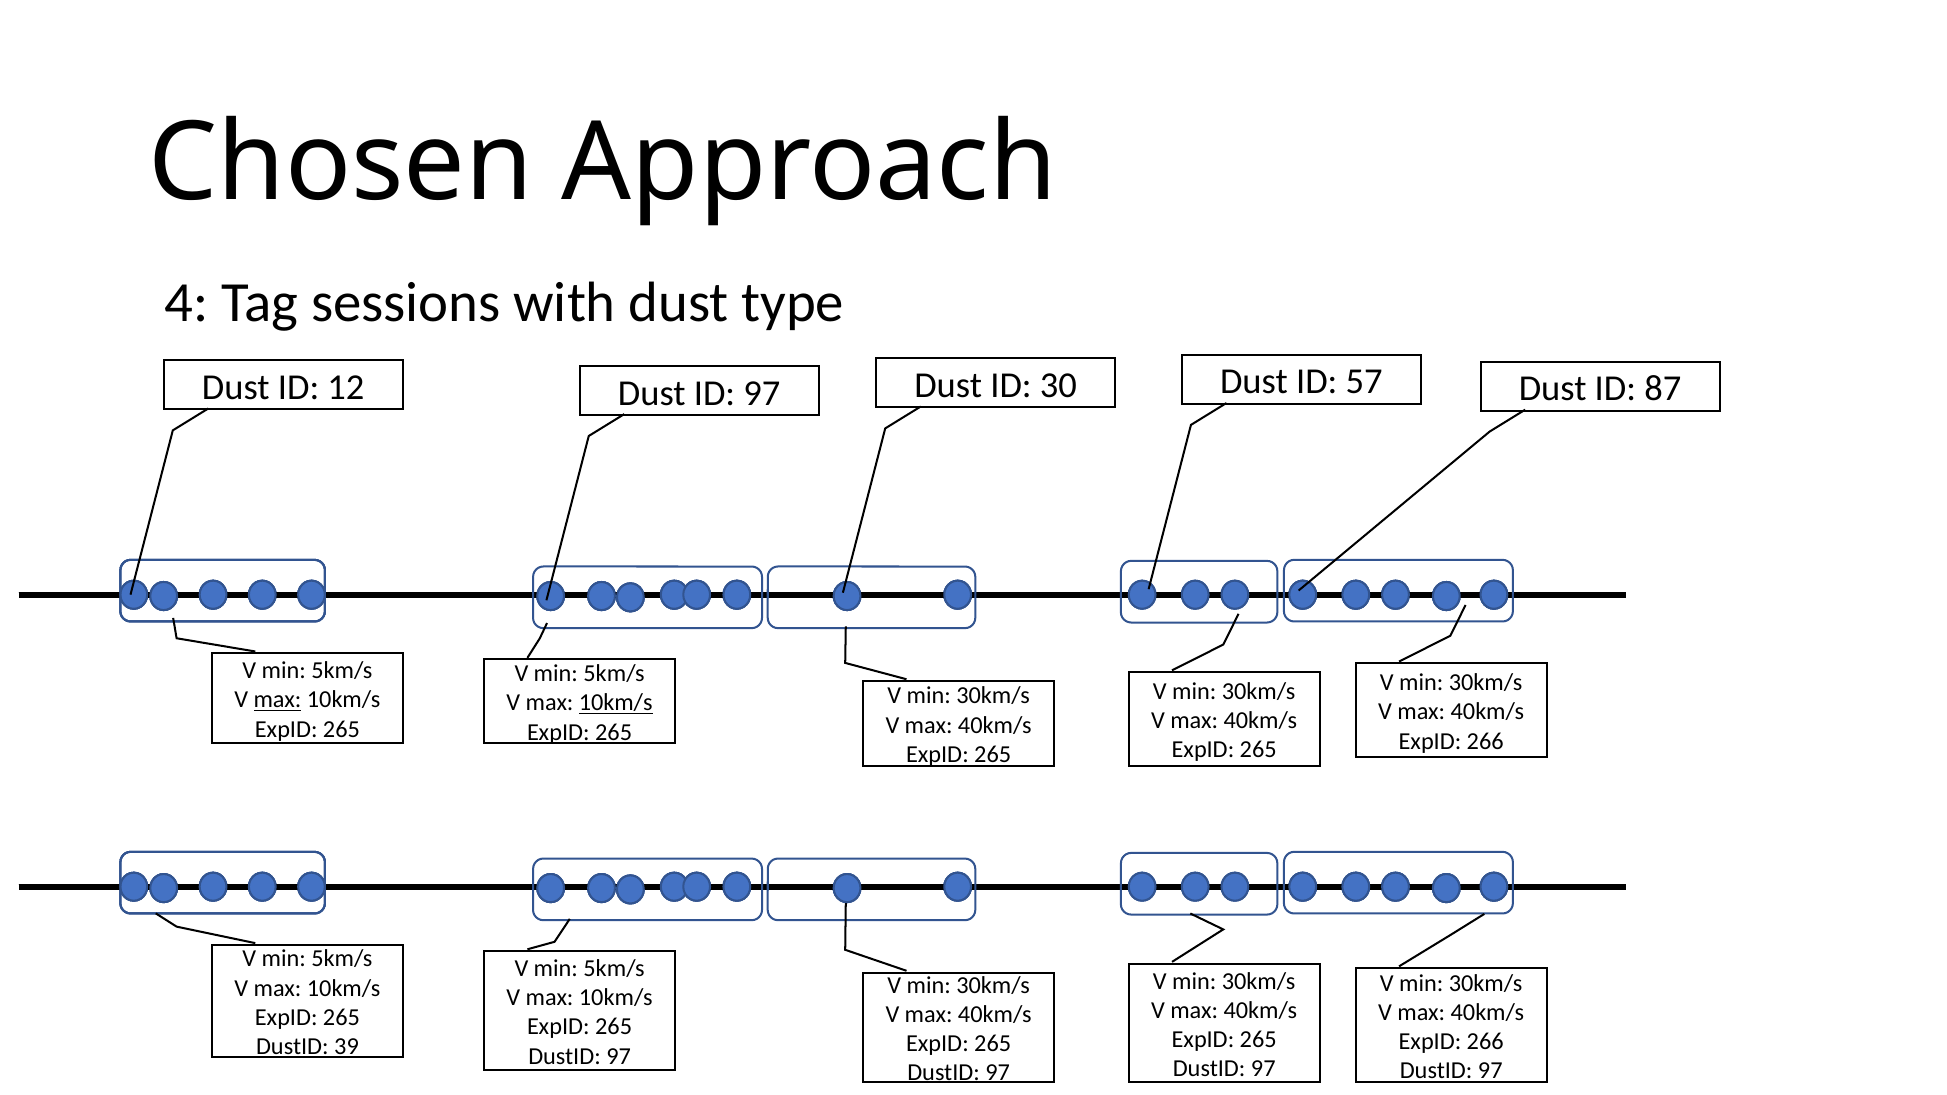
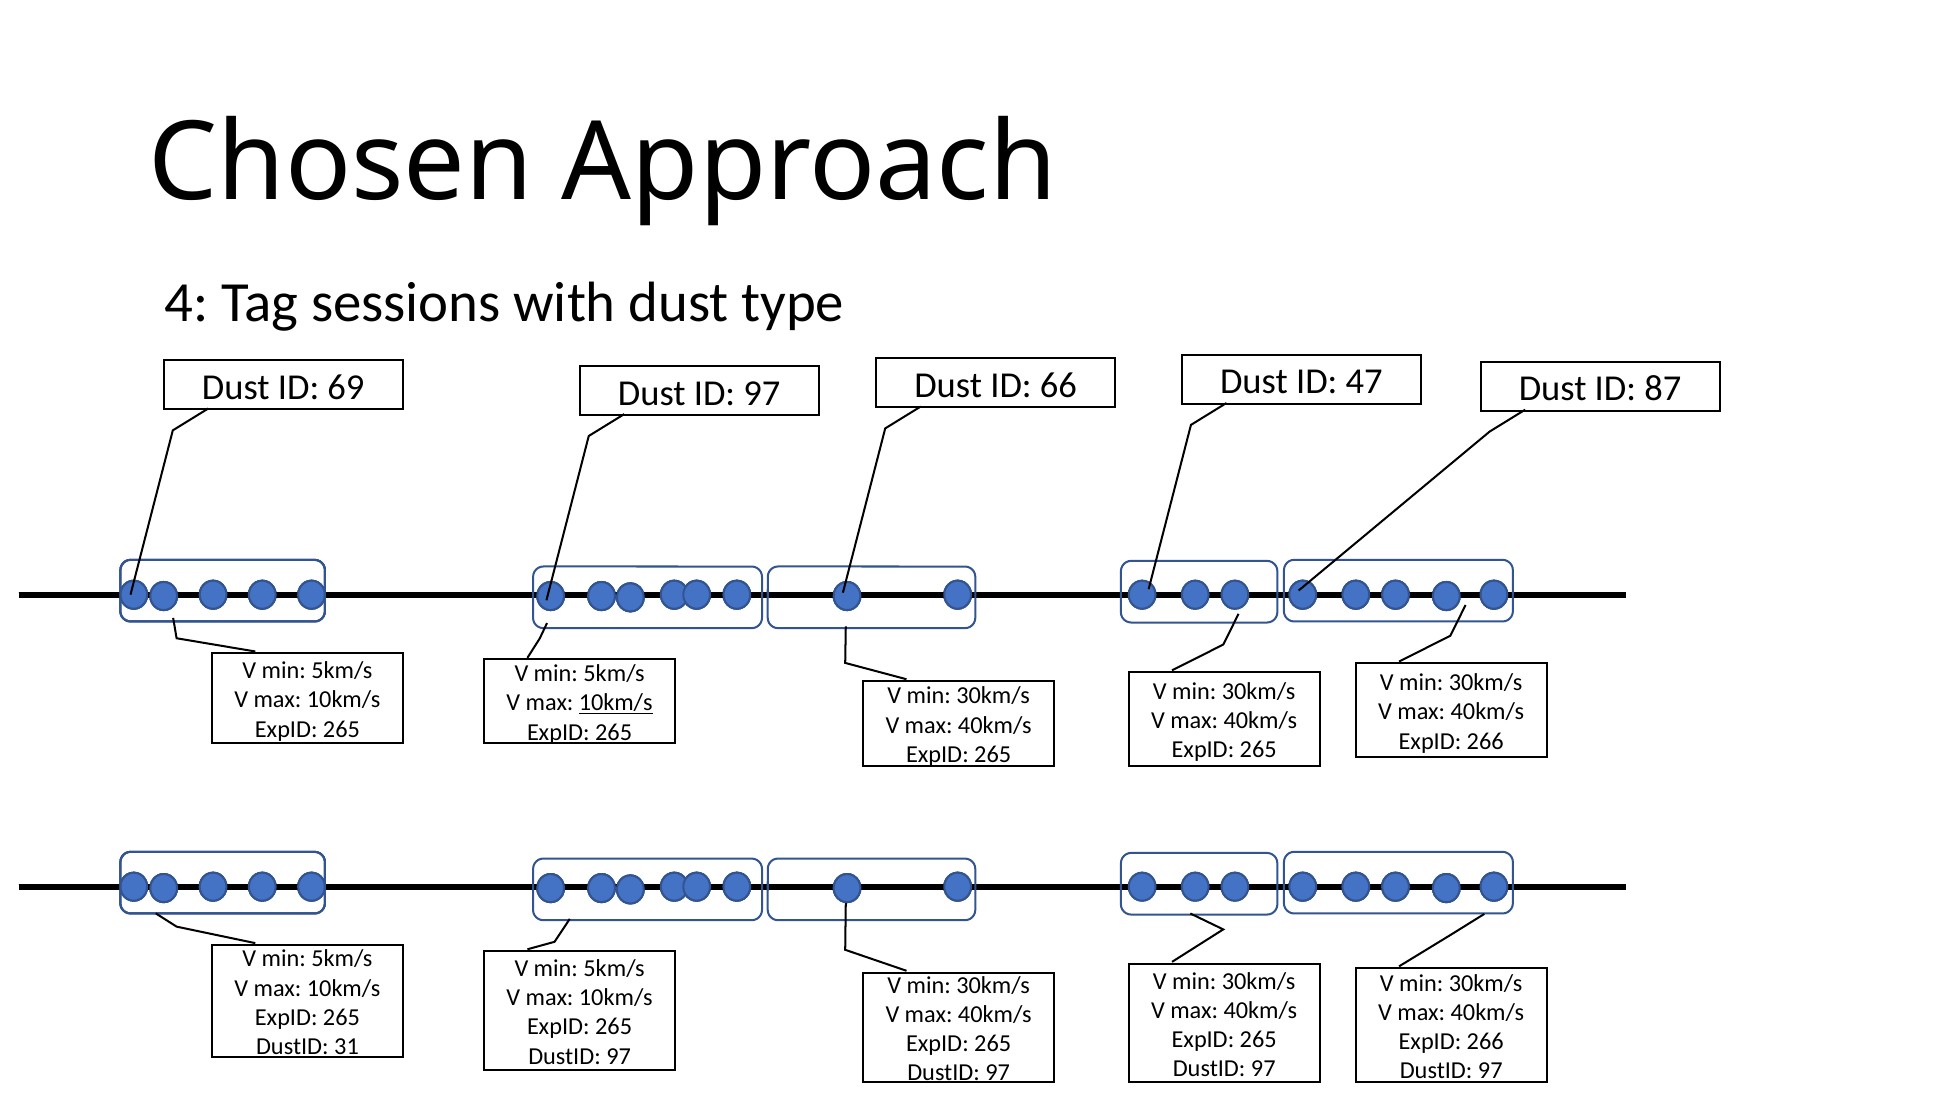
12: 12 -> 69
30: 30 -> 66
57: 57 -> 47
max at (277, 700) underline: present -> none
39: 39 -> 31
